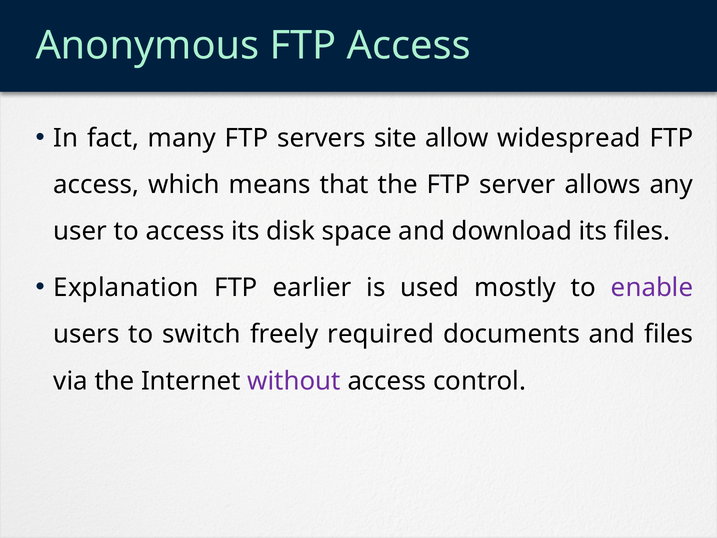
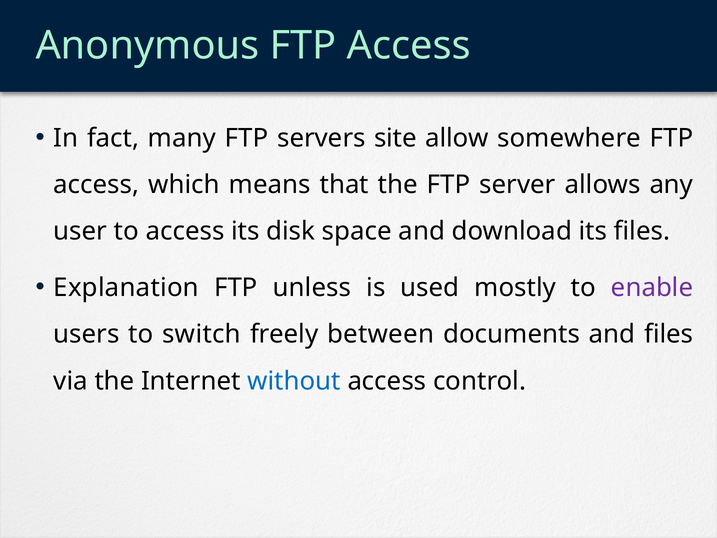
widespread: widespread -> somewhere
earlier: earlier -> unless
required: required -> between
without colour: purple -> blue
